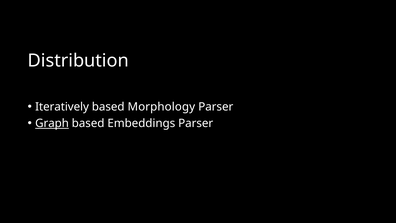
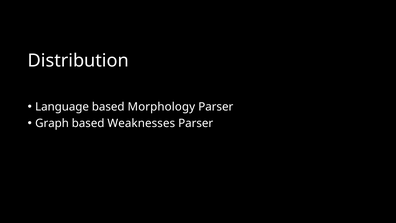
Iteratively: Iteratively -> Language
Graph underline: present -> none
Embeddings: Embeddings -> Weaknesses
